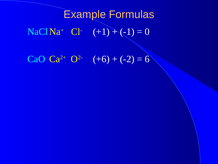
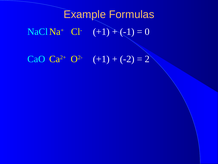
O2- +6: +6 -> +1
6: 6 -> 2
